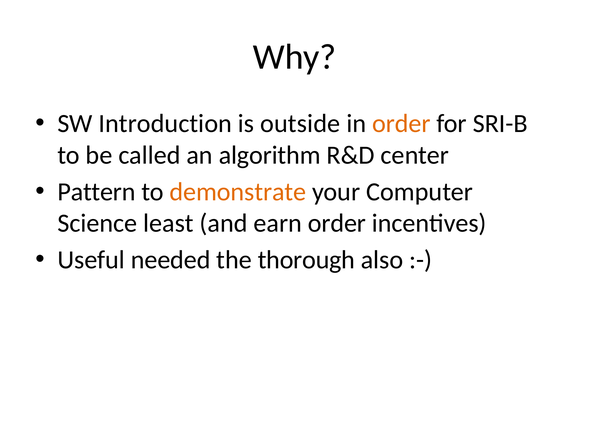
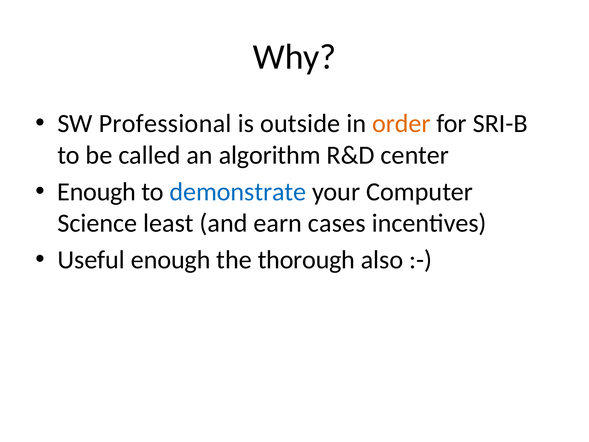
Introduction: Introduction -> Professional
Pattern at (97, 192): Pattern -> Enough
demonstrate colour: orange -> blue
earn order: order -> cases
Useful needed: needed -> enough
